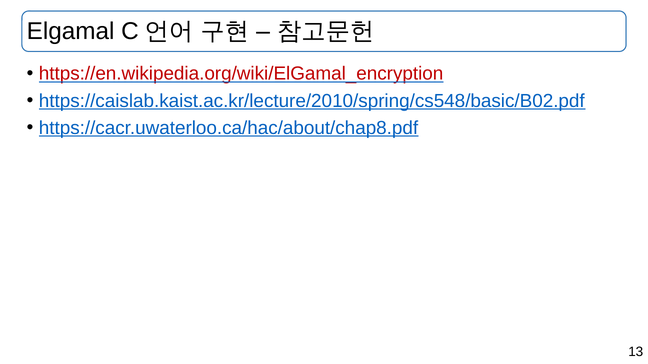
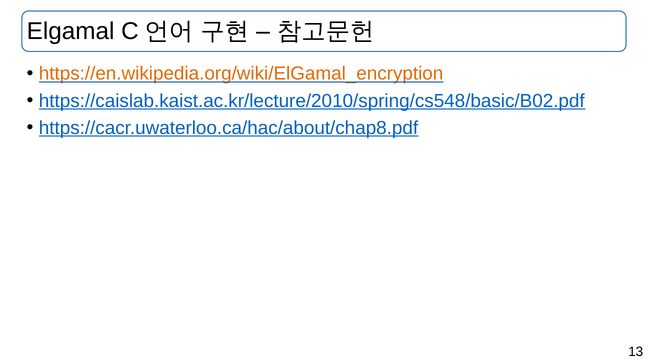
https://en.wikipedia.org/wiki/ElGamal_encryption colour: red -> orange
